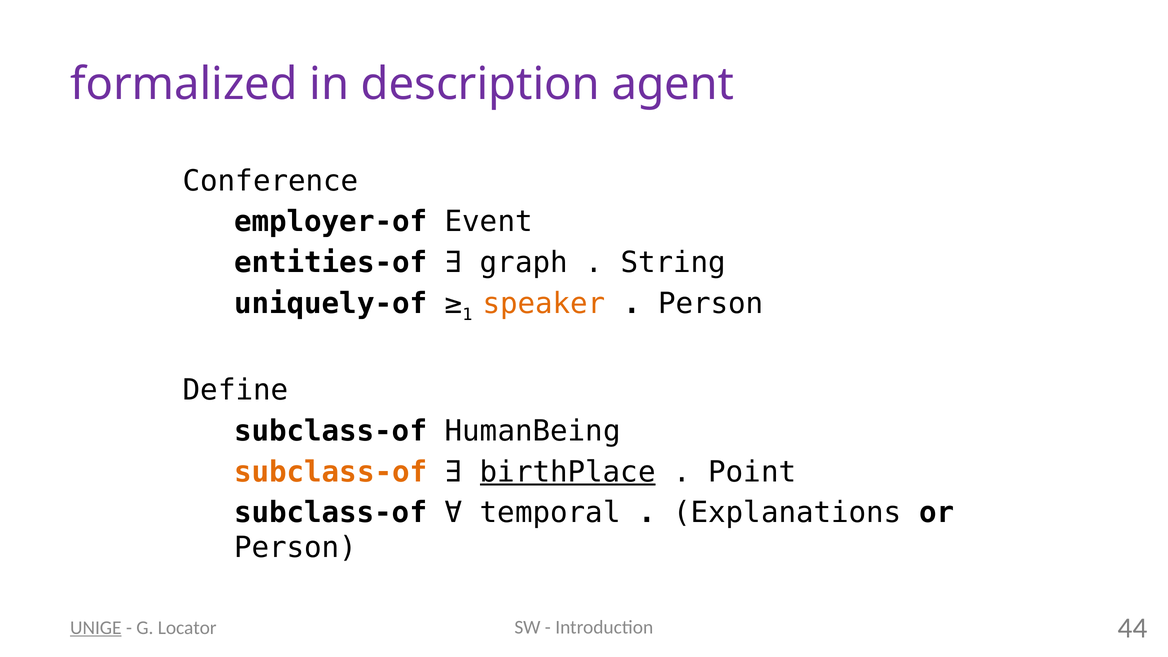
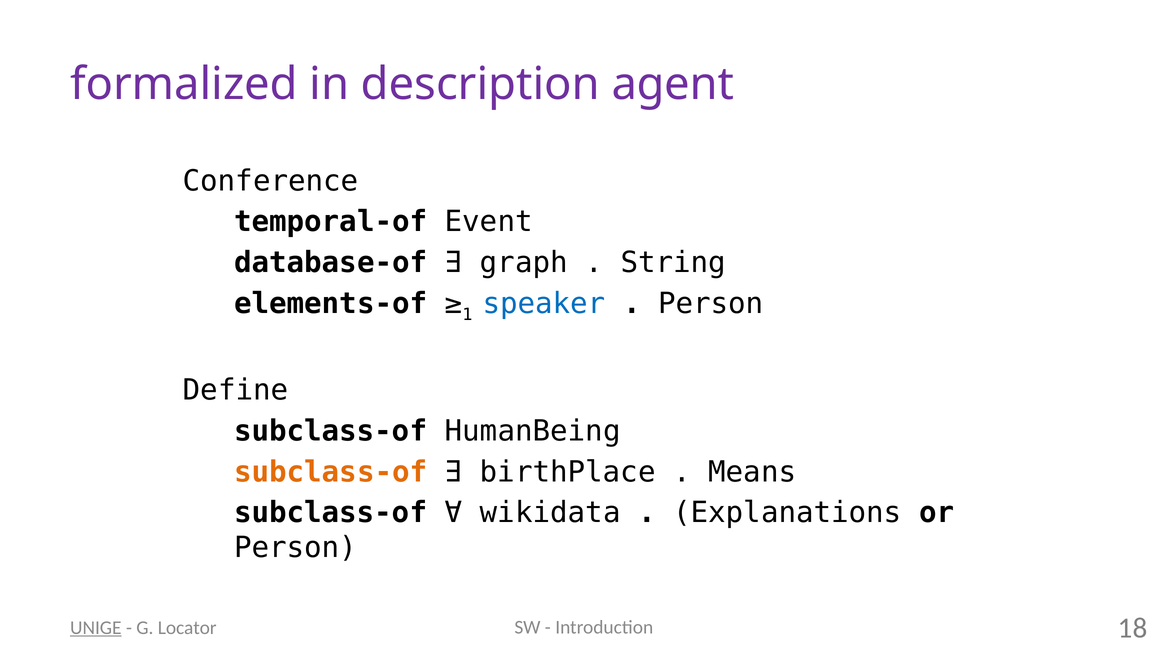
employer-of: employer-of -> temporal-of
entities-of: entities-of -> database-of
uniquely-of: uniquely-of -> elements-of
speaker colour: orange -> blue
birthPlace underline: present -> none
Point: Point -> Means
temporal: temporal -> wikidata
44: 44 -> 18
